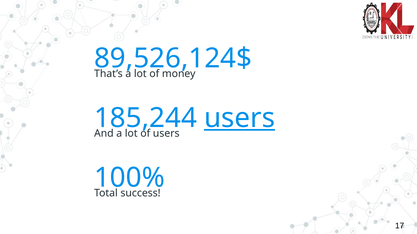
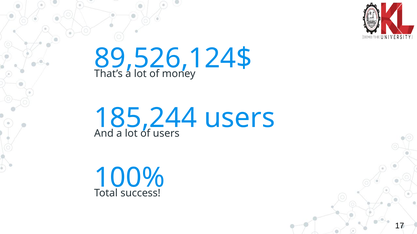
users at (240, 118) underline: present -> none
